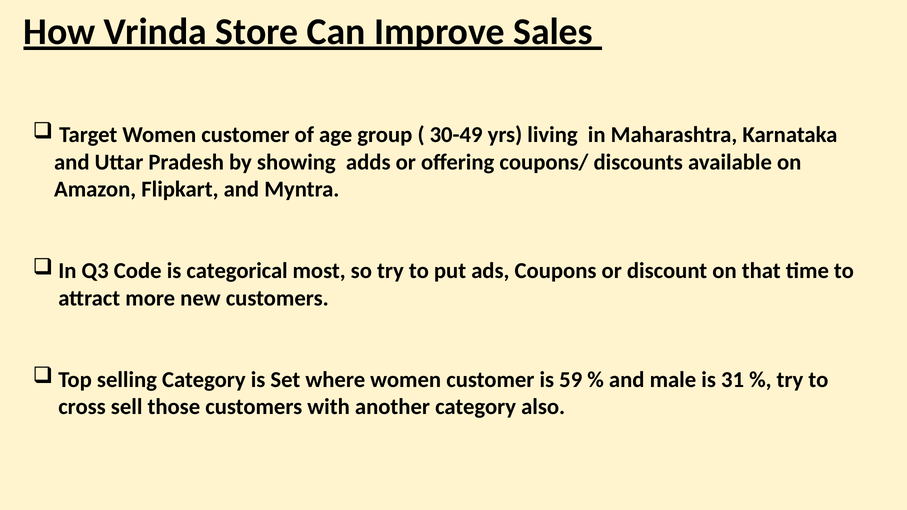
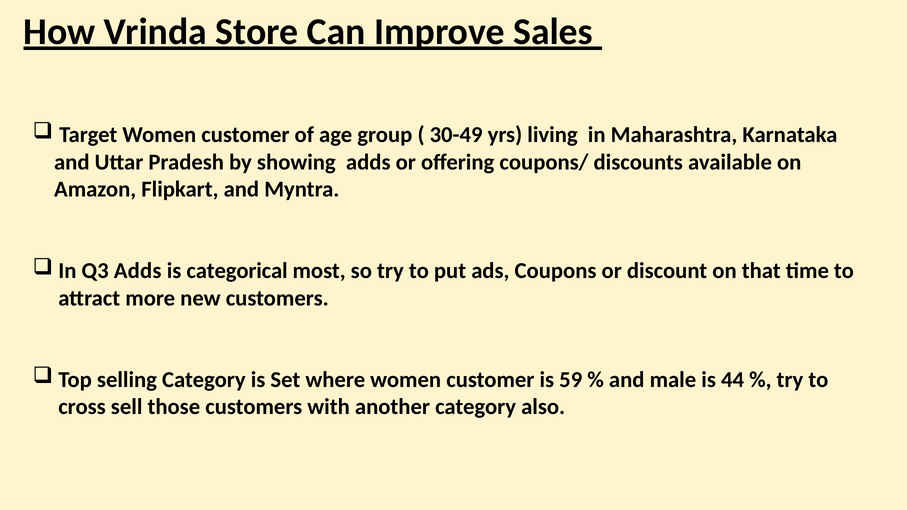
Q3 Code: Code -> Adds
31: 31 -> 44
